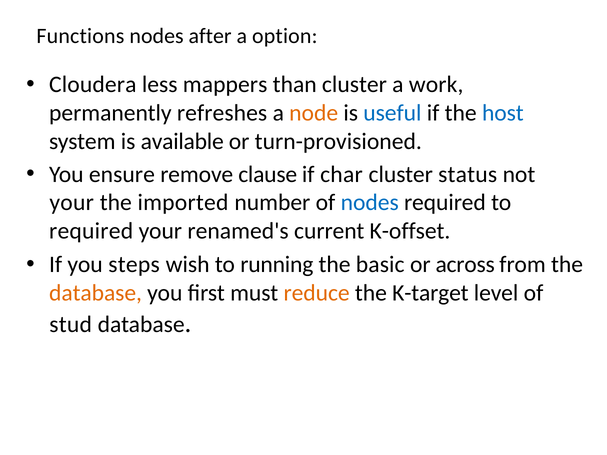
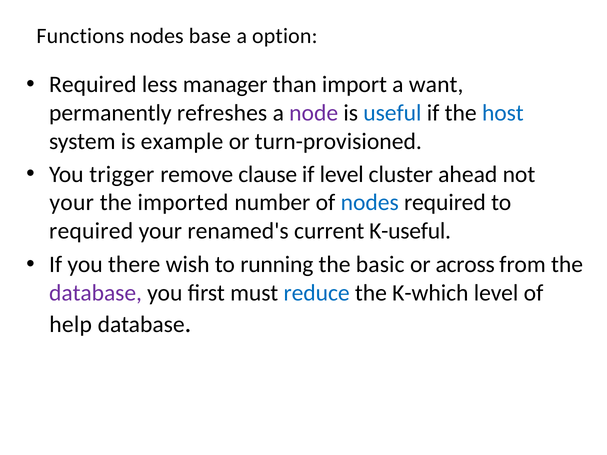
after: after -> base
Cloudera at (93, 85): Cloudera -> Required
mappers: mappers -> manager
than cluster: cluster -> import
work: work -> want
node colour: orange -> purple
available: available -> example
ensure: ensure -> trigger
if char: char -> level
status: status -> ahead
K-offset: K-offset -> K-useful
steps: steps -> there
database at (96, 293) colour: orange -> purple
reduce colour: orange -> blue
K-target: K-target -> K-which
stud: stud -> help
